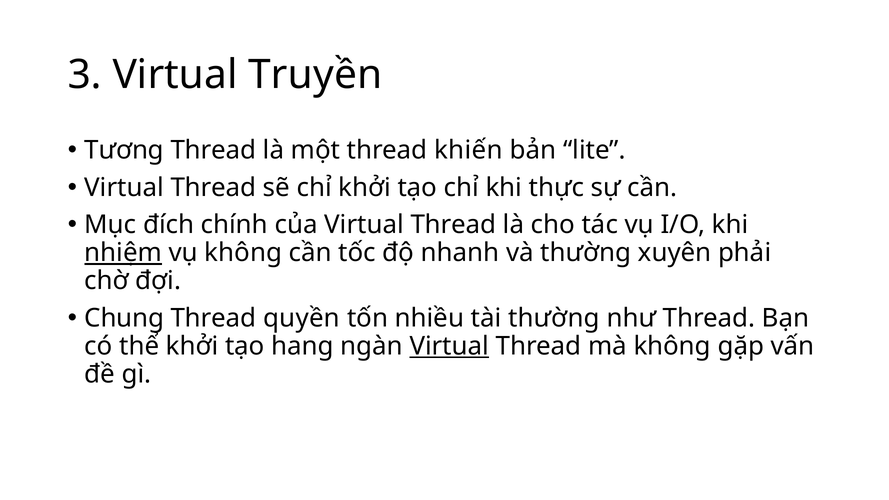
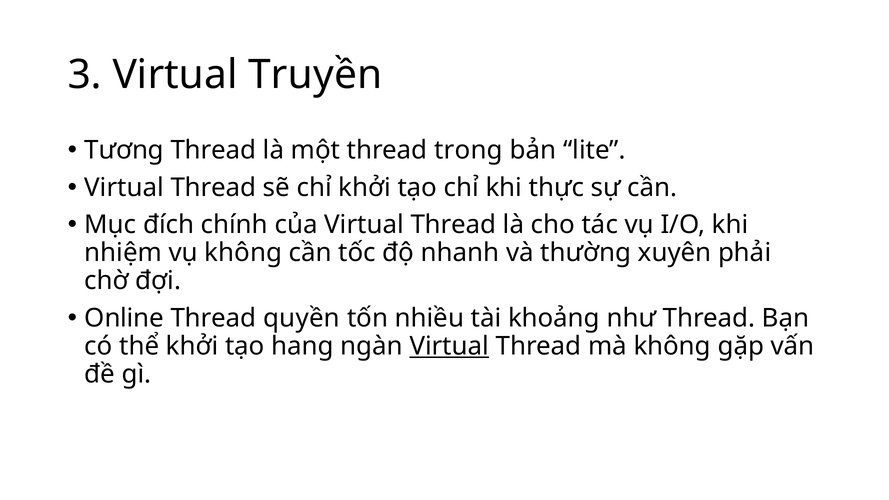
khiến: khiến -> trong
nhiệm underline: present -> none
Chung: Chung -> Online
tài thường: thường -> khoảng
